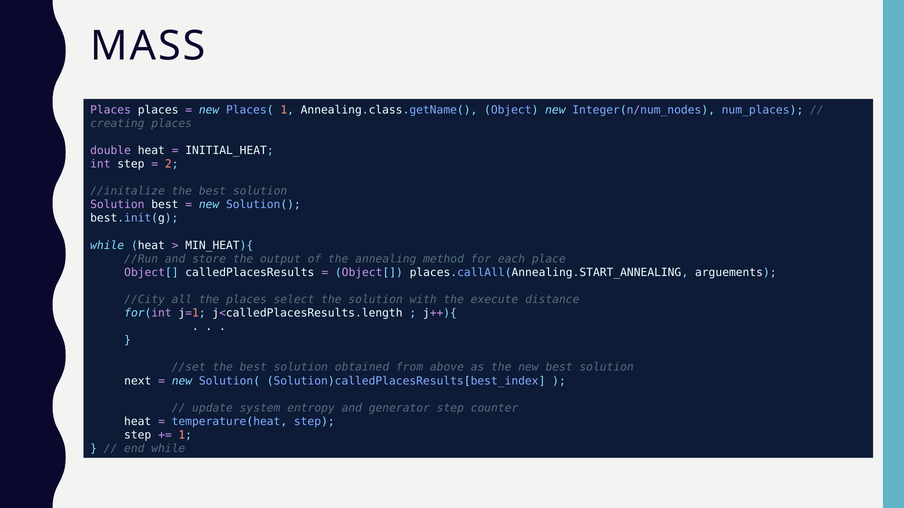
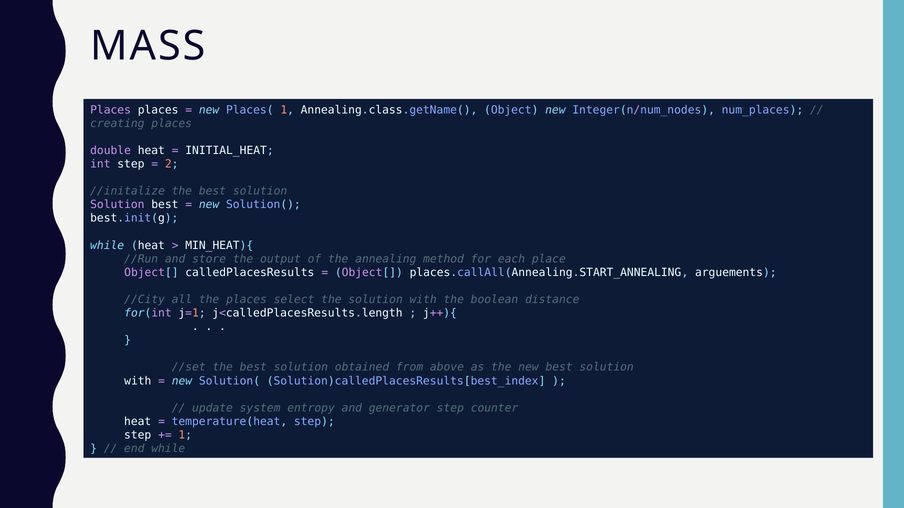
execute: execute -> boolean
next at (138, 381): next -> with
